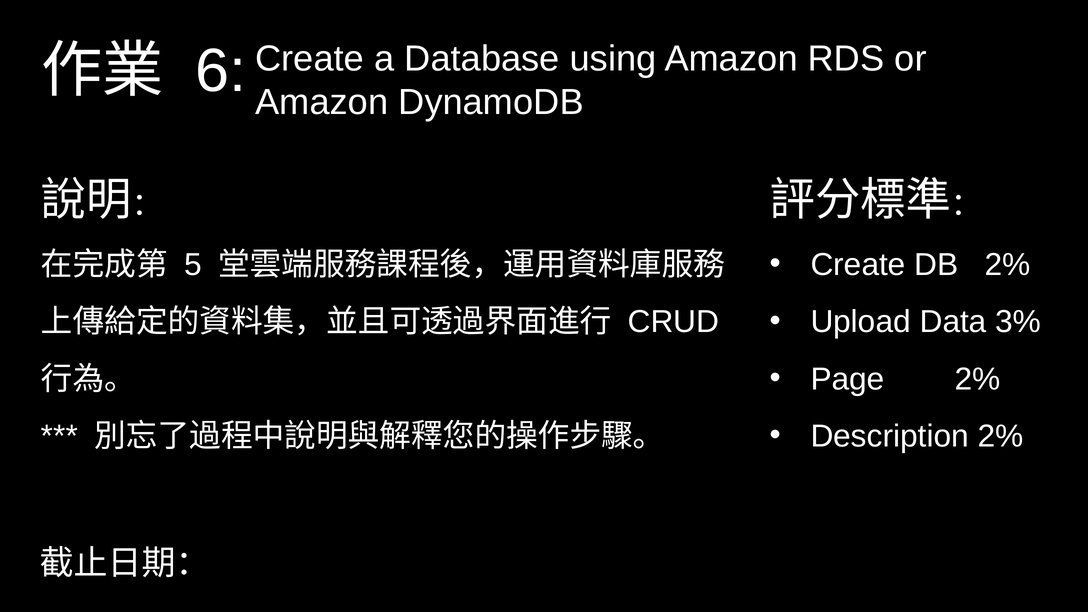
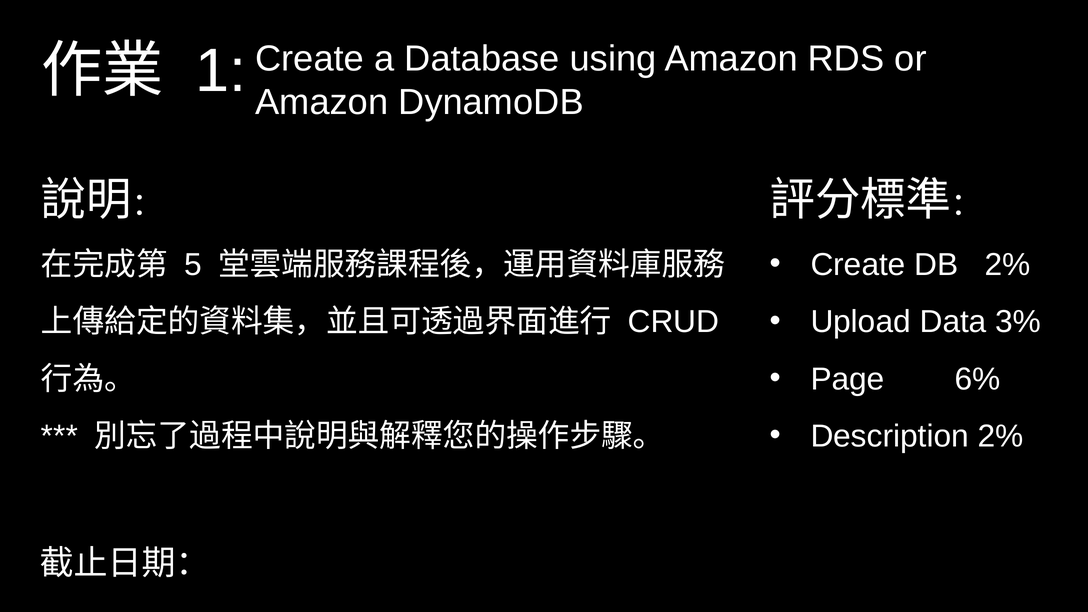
6: 6 -> 1
Page 2%: 2% -> 6%
